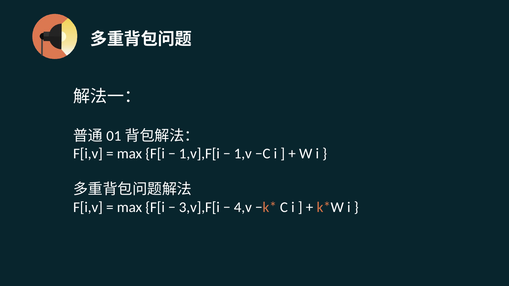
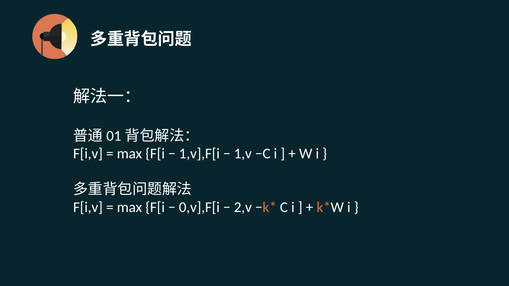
3,v],F[i: 3,v],F[i -> 0,v],F[i
4,v: 4,v -> 2,v
